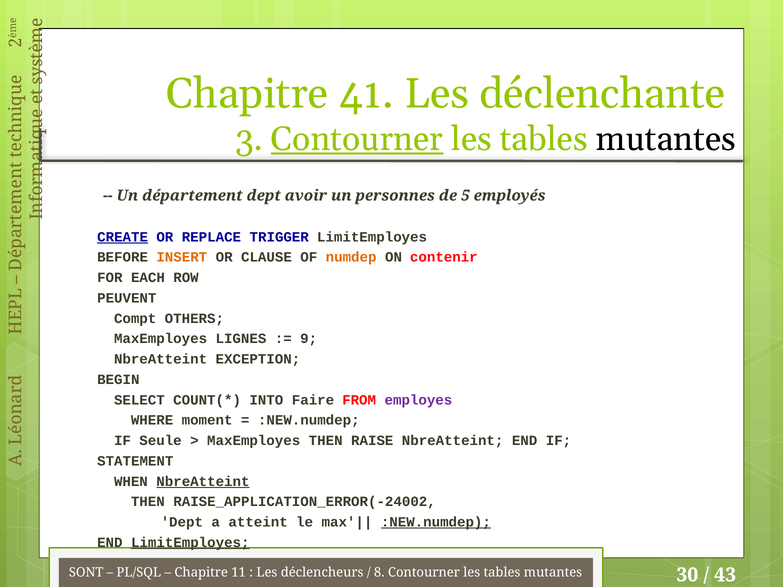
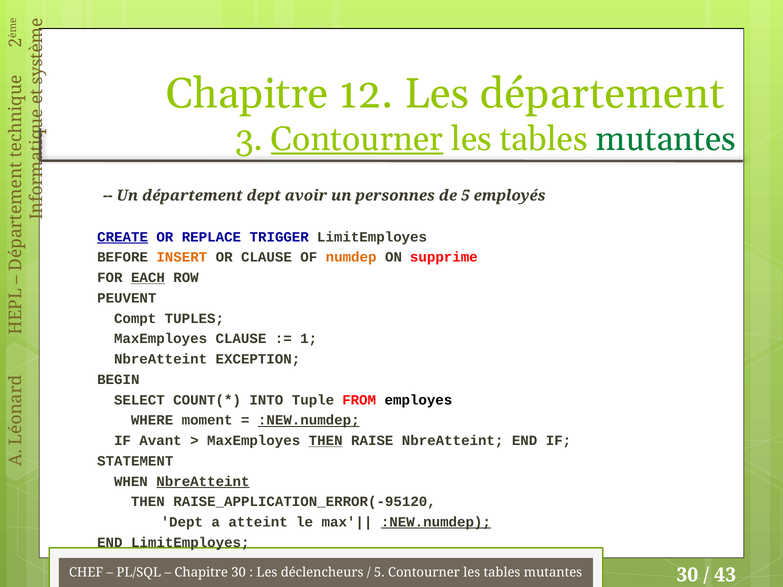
41: 41 -> 12
Les déclenchante: déclenchante -> département
mutantes at (666, 139) colour: black -> green
contenir: contenir -> supprime
EACH underline: none -> present
OTHERS: OTHERS -> TUPLES
MaxEmployes LIGNES: LIGNES -> CLAUSE
9: 9 -> 1
Faire: Faire -> Tuple
employes colour: purple -> black
:NEW.numdep at (309, 420) underline: none -> present
Seule: Seule -> Avant
THEN at (326, 441) underline: none -> present
RAISE_APPLICATION_ERROR(-24002: RAISE_APPLICATION_ERROR(-24002 -> RAISE_APPLICATION_ERROR(-95120
LimitEmployes at (190, 543) underline: present -> none
SONT: SONT -> CHEF
Chapitre 11: 11 -> 30
8 at (379, 572): 8 -> 5
